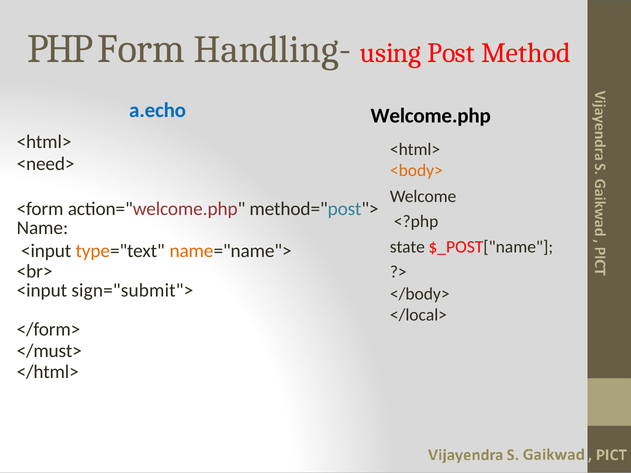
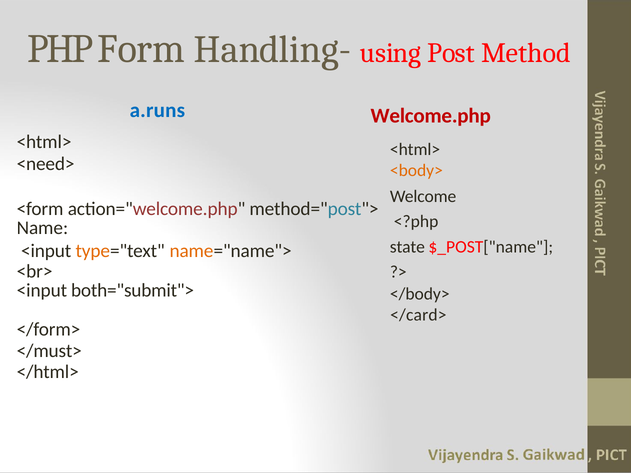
a.echo: a.echo -> a.runs
Welcome.php colour: black -> red
sign="submit">: sign="submit"> -> both="submit">
</local>: </local> -> </card>
